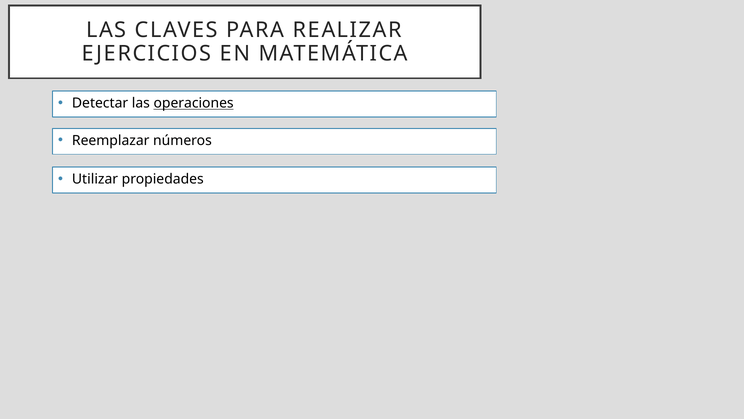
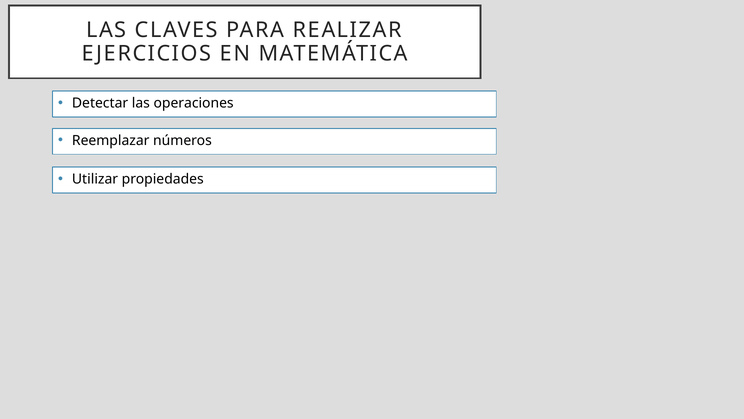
operaciones underline: present -> none
